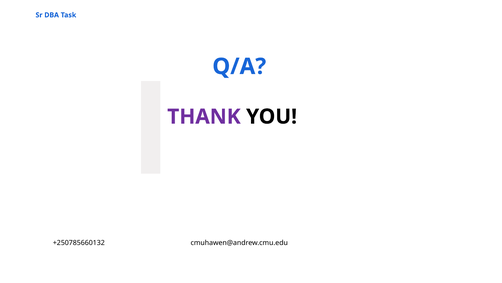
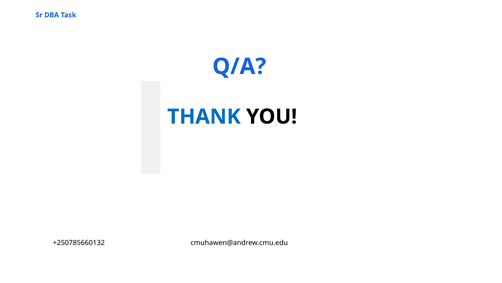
THANK colour: purple -> blue
